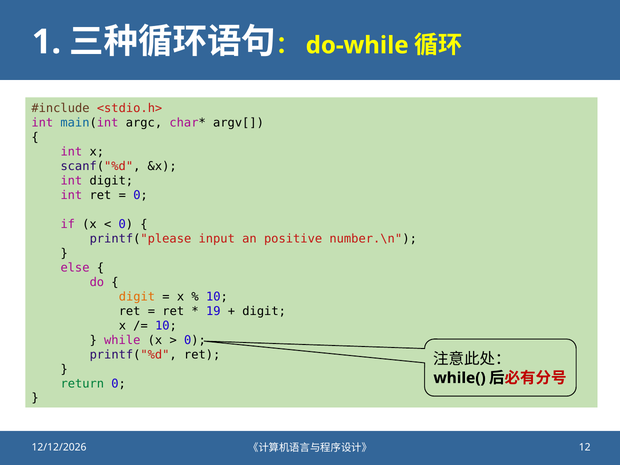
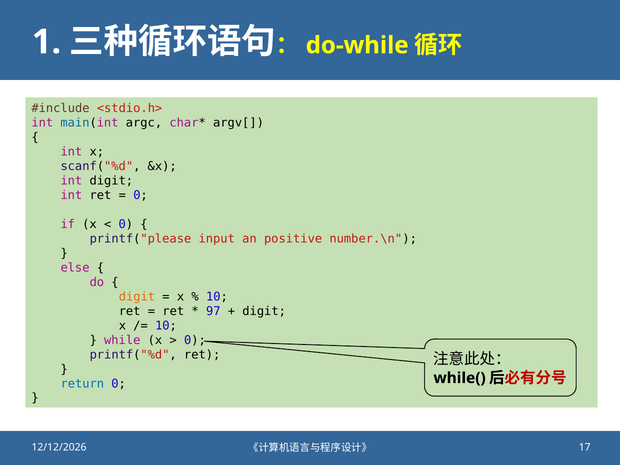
19: 19 -> 97
return colour: green -> blue
12: 12 -> 17
